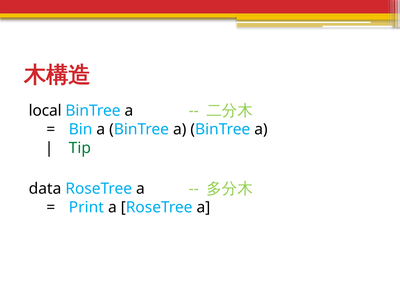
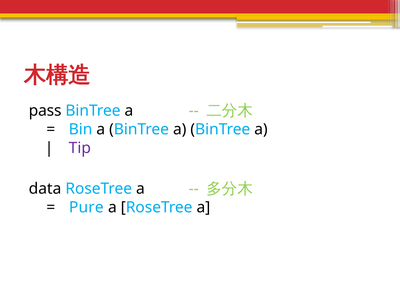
local: local -> pass
Tip colour: green -> purple
Print: Print -> Pure
